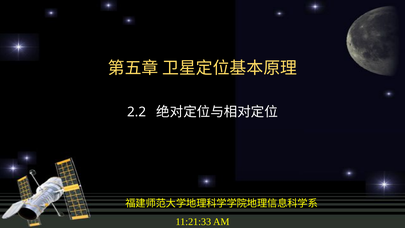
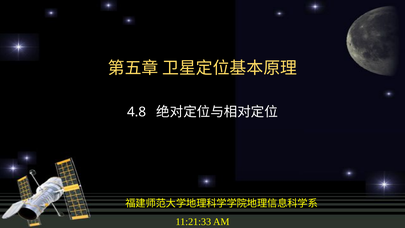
2.2: 2.2 -> 4.8
